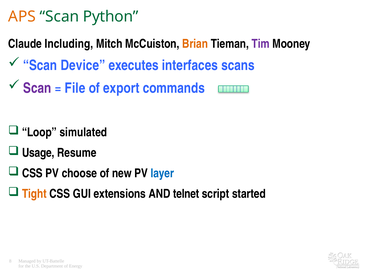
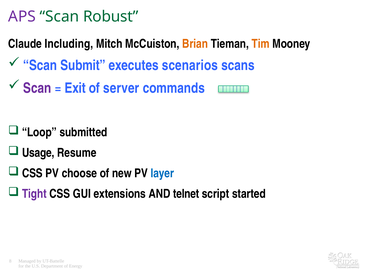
APS colour: orange -> purple
Python: Python -> Robust
Tim colour: purple -> orange
Device: Device -> Submit
interfaces: interfaces -> scenarios
File: File -> Exit
export: export -> server
simulated: simulated -> submitted
Tight colour: orange -> purple
